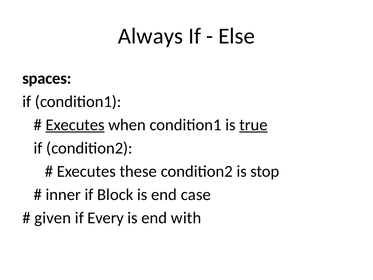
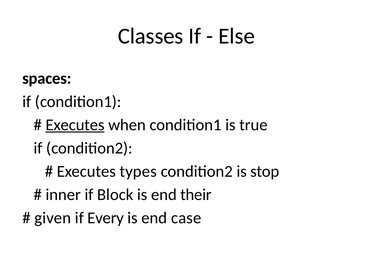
Always: Always -> Classes
true underline: present -> none
these: these -> types
case: case -> their
with: with -> case
